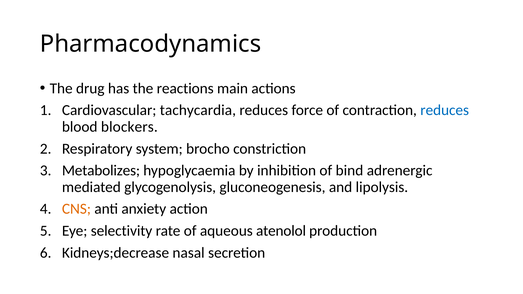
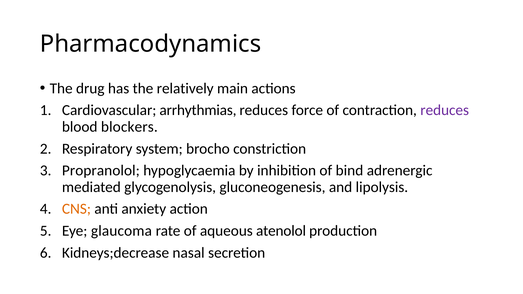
reactions: reactions -> relatively
tachycardia: tachycardia -> arrhythmias
reduces at (445, 110) colour: blue -> purple
Metabolizes: Metabolizes -> Propranolol
selectivity: selectivity -> glaucoma
